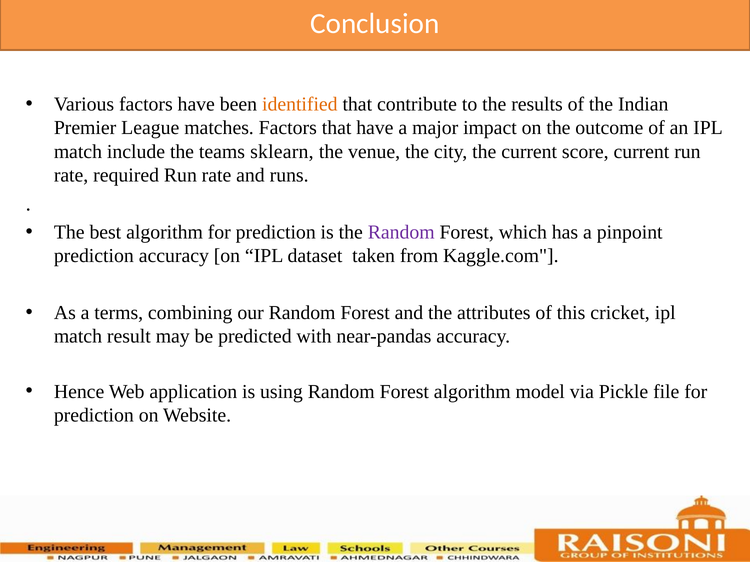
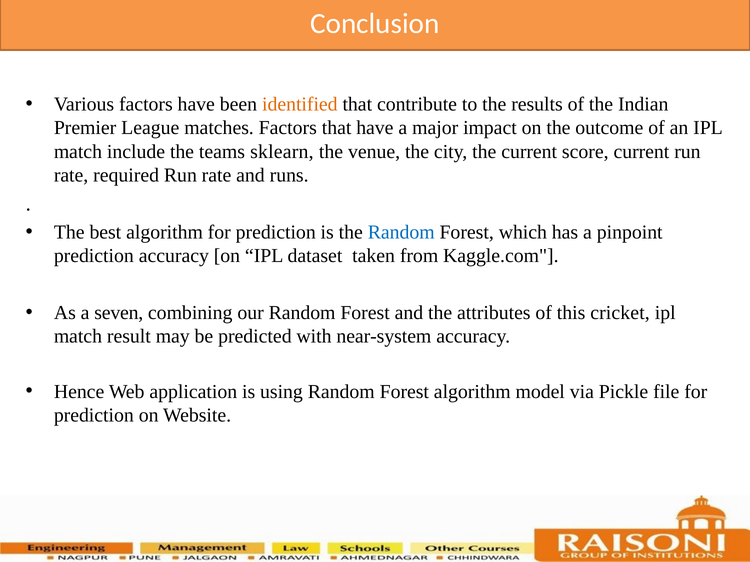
Random at (401, 232) colour: purple -> blue
terms: terms -> seven
near-pandas: near-pandas -> near-system
